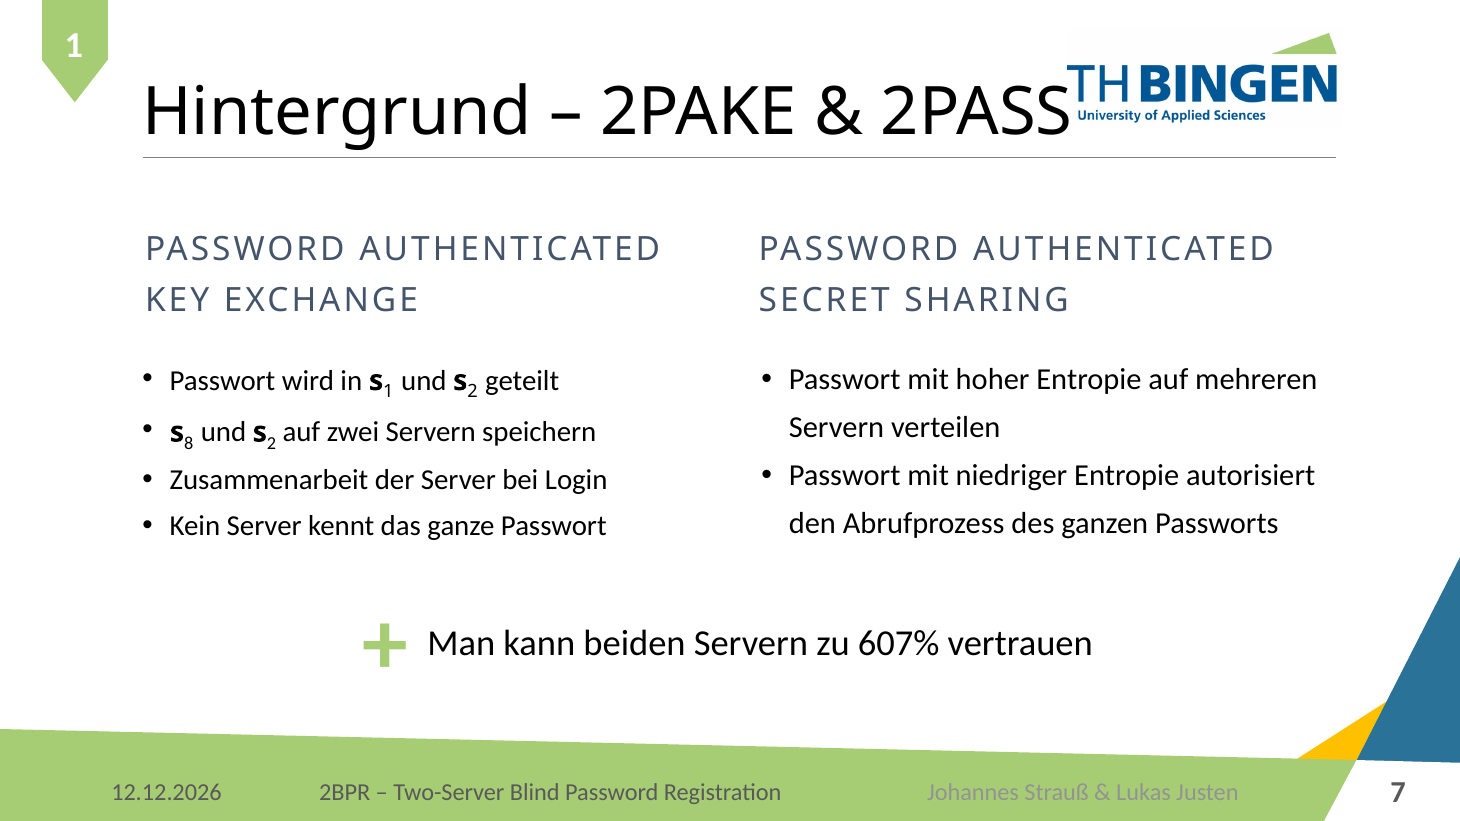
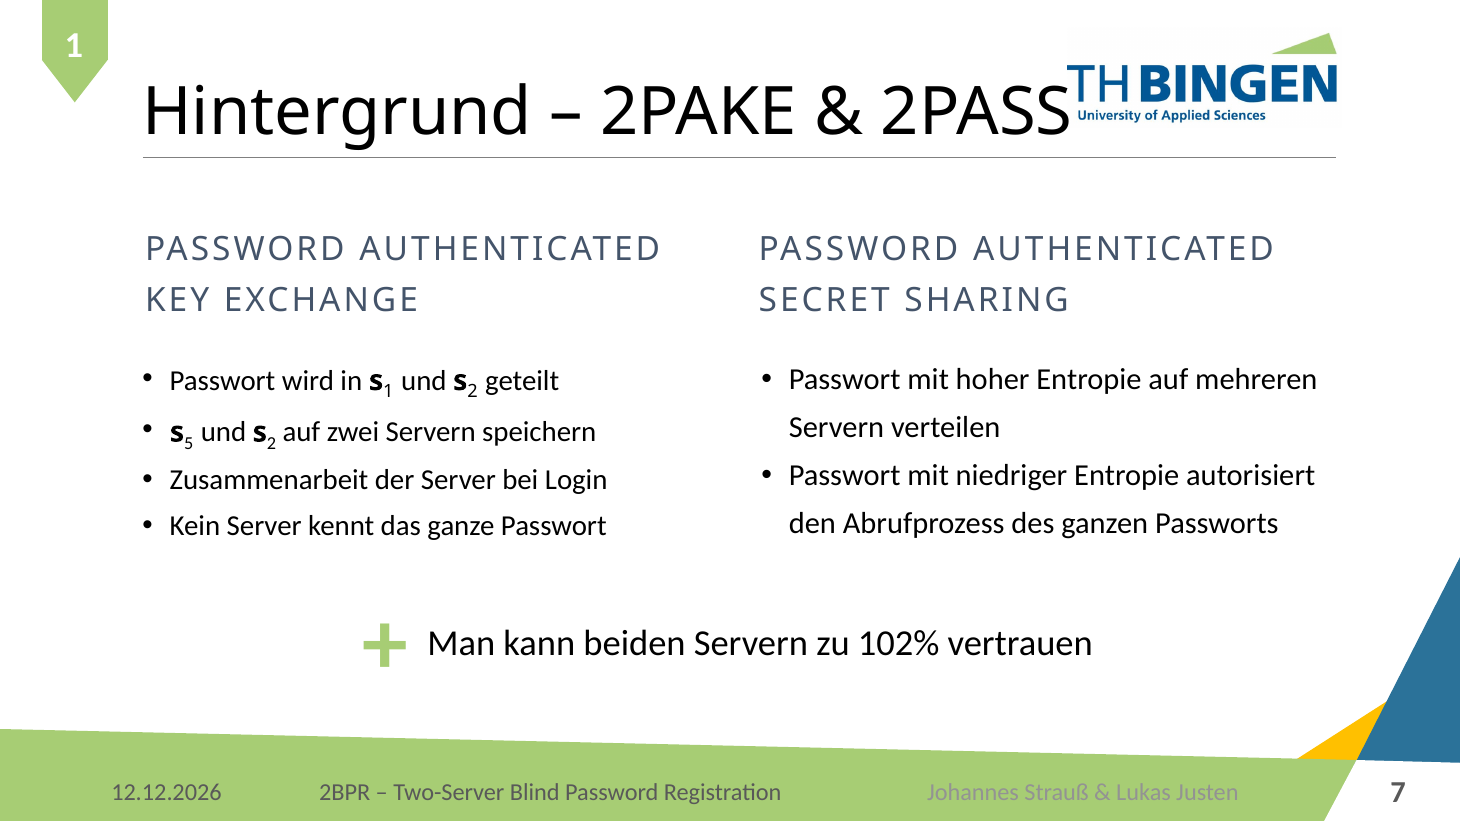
8: 8 -> 5
607%: 607% -> 102%
